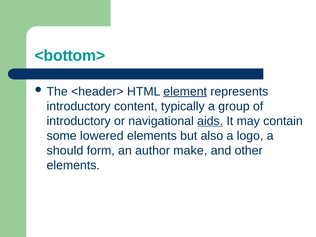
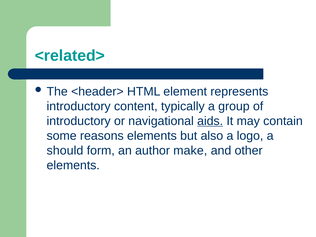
<bottom>: <bottom> -> <related>
element underline: present -> none
lowered: lowered -> reasons
